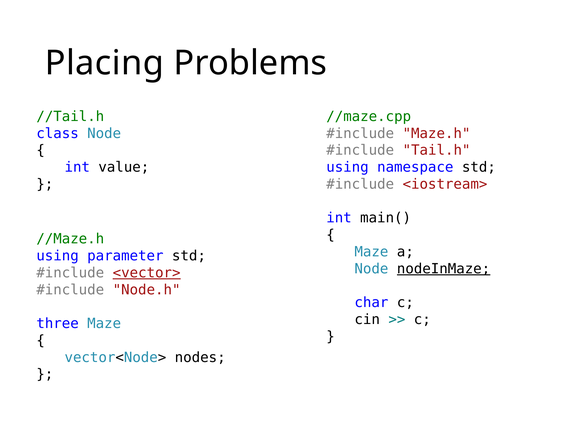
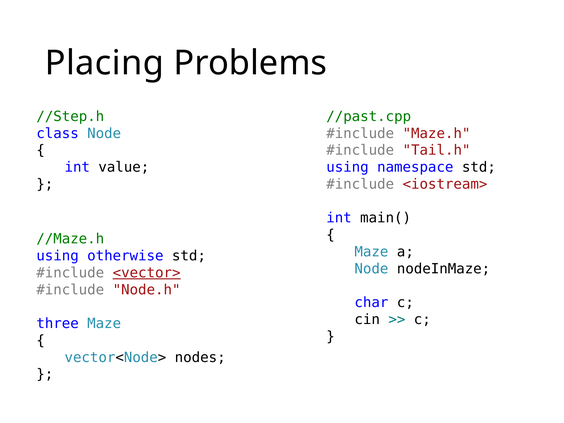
//Tail.h: //Tail.h -> //Step.h
//maze.cpp: //maze.cpp -> //past.cpp
parameter: parameter -> otherwise
nodeInMaze underline: present -> none
